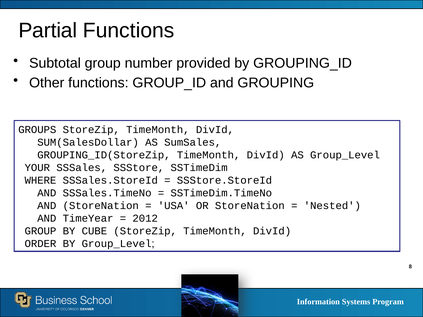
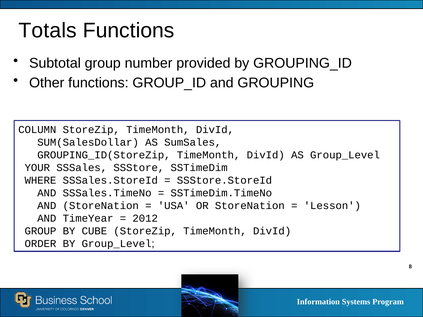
Partial: Partial -> Totals
GROUPS: GROUPS -> COLUMN
Nested: Nested -> Lesson
